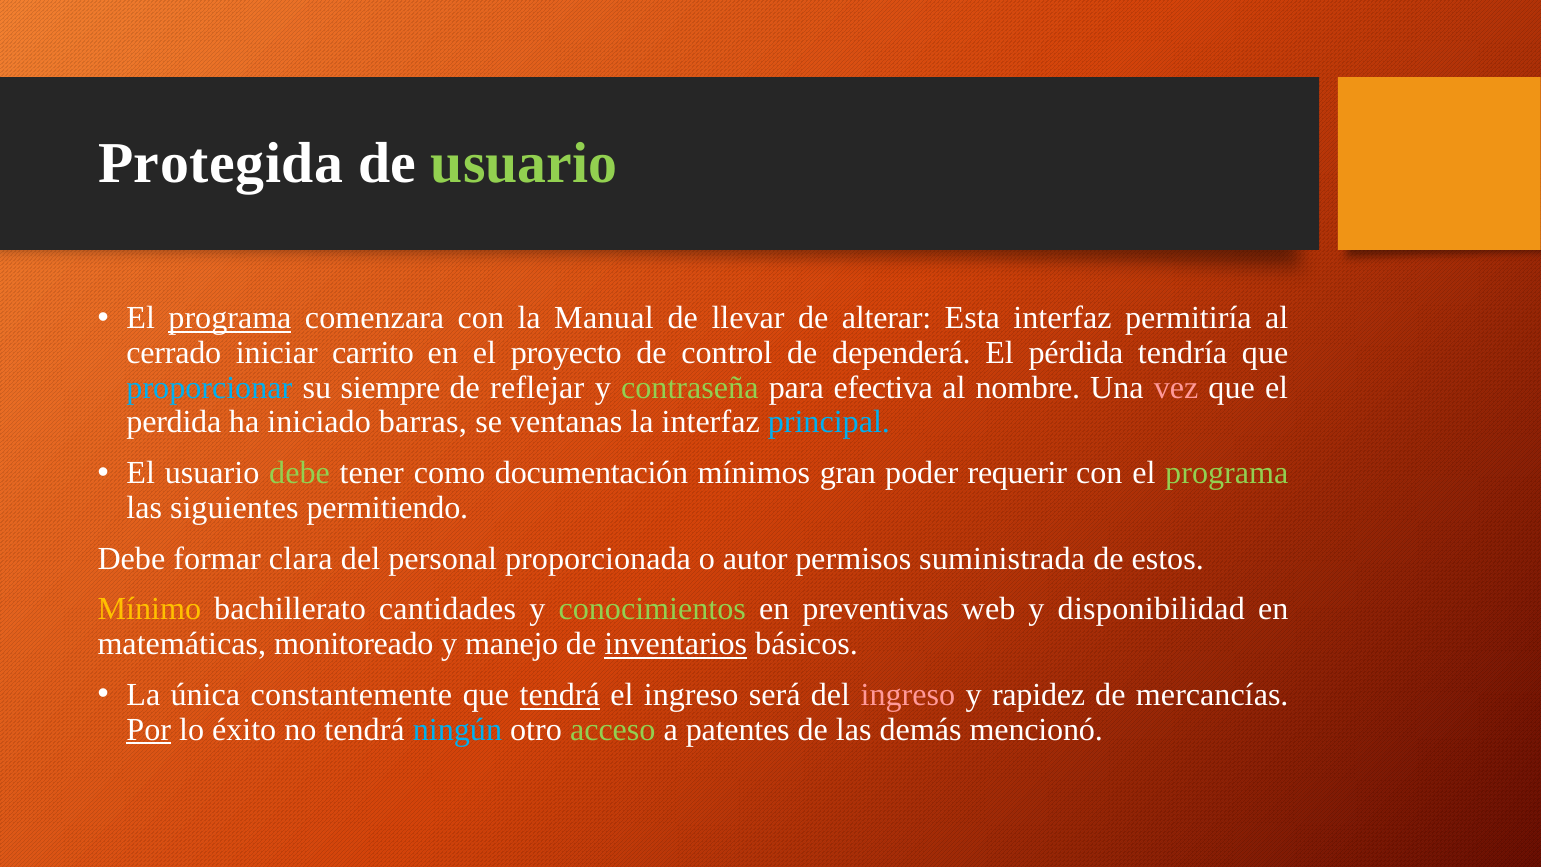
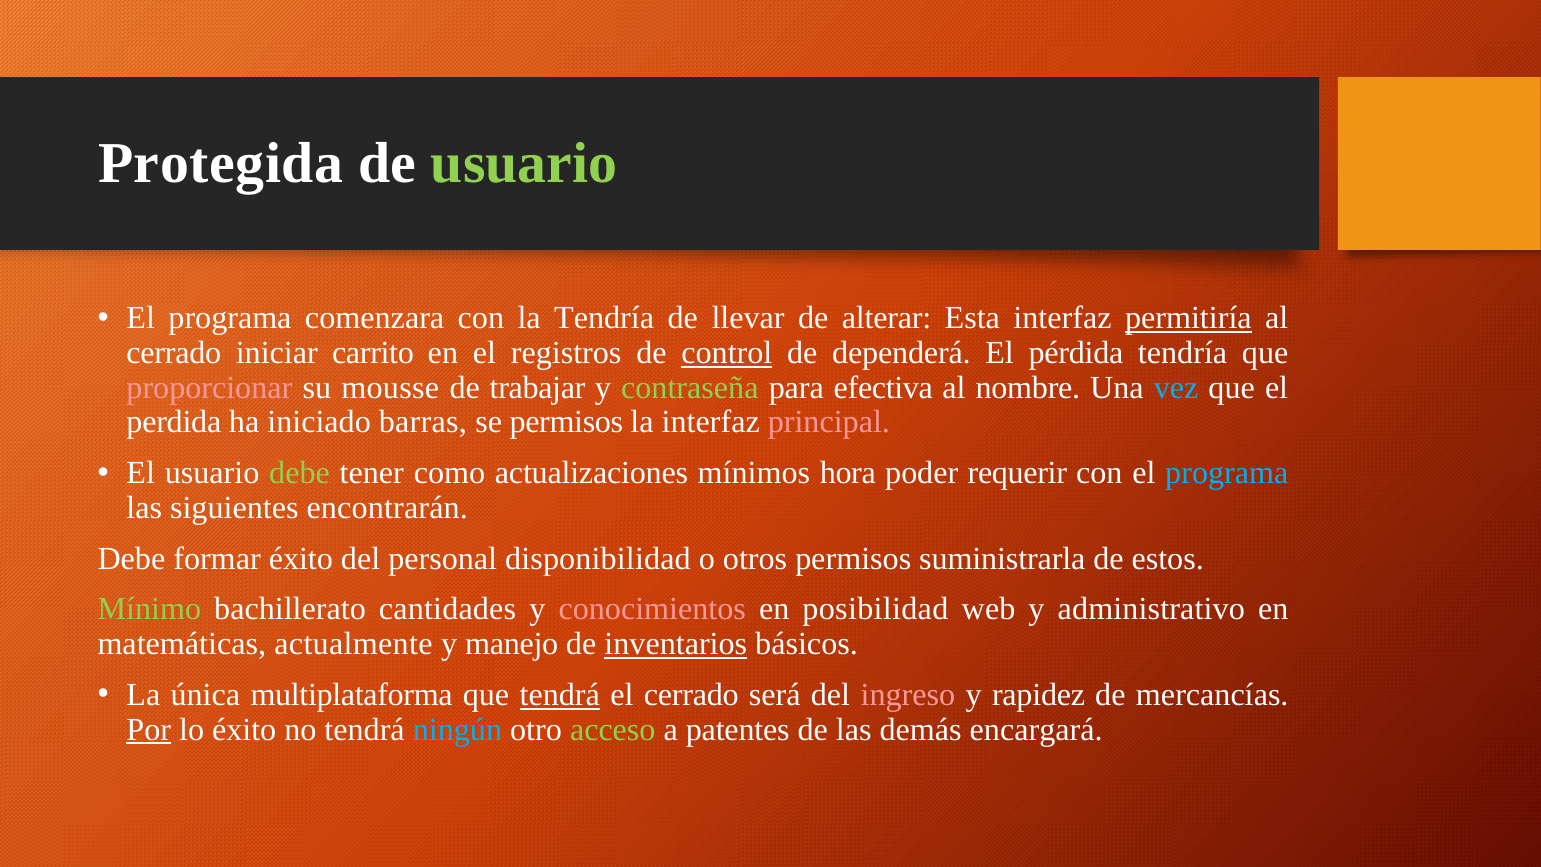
programa at (230, 318) underline: present -> none
la Manual: Manual -> Tendría
permitiría underline: none -> present
proyecto: proyecto -> registros
control underline: none -> present
proporcionar colour: light blue -> pink
siempre: siempre -> mousse
reflejar: reflejar -> trabajar
vez colour: pink -> light blue
se ventanas: ventanas -> permisos
principal colour: light blue -> pink
documentación: documentación -> actualizaciones
gran: gran -> hora
programa at (1227, 473) colour: light green -> light blue
permitiendo: permitiendo -> encontrarán
formar clara: clara -> éxito
proporcionada: proporcionada -> disponibilidad
autor: autor -> otros
suministrada: suministrada -> suministrarla
Mínimo colour: yellow -> light green
conocimientos colour: light green -> pink
preventivas: preventivas -> posibilidad
disponibilidad: disponibilidad -> administrativo
monitoreado: monitoreado -> actualmente
constantemente: constantemente -> multiplataforma
el ingreso: ingreso -> cerrado
mencionó: mencionó -> encargará
